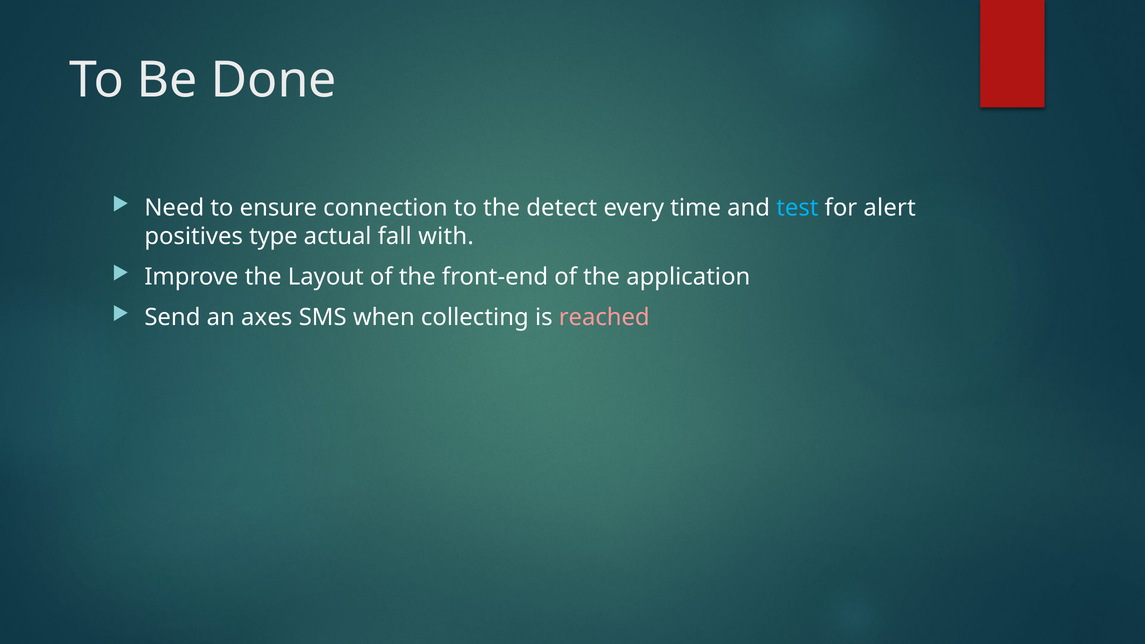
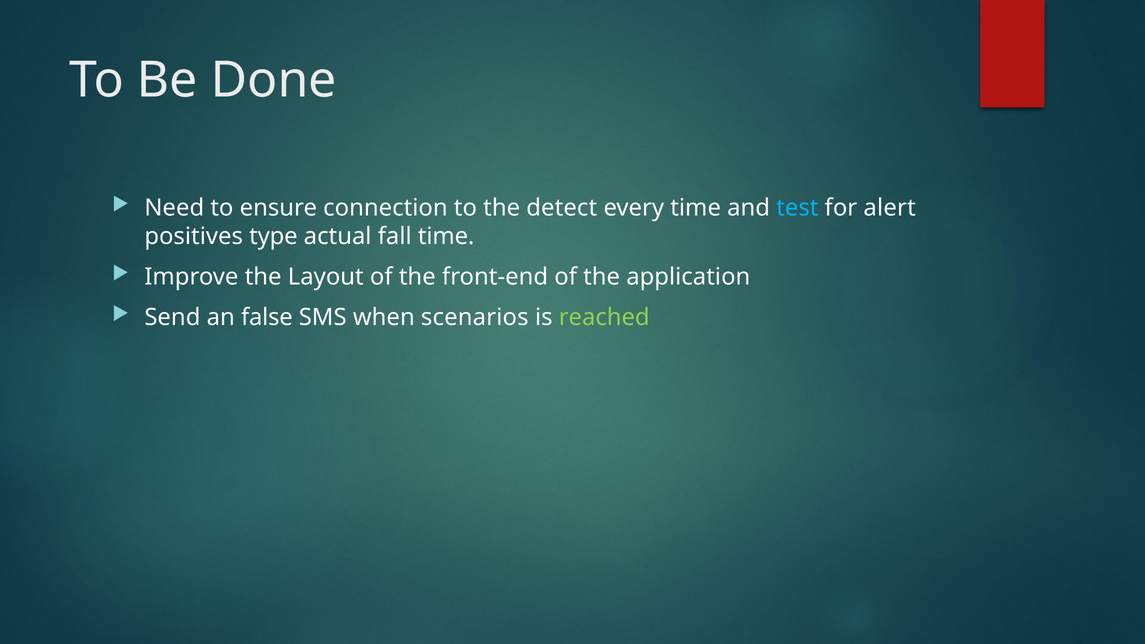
fall with: with -> time
axes: axes -> false
collecting: collecting -> scenarios
reached colour: pink -> light green
